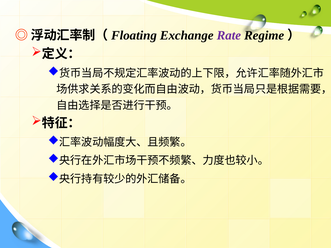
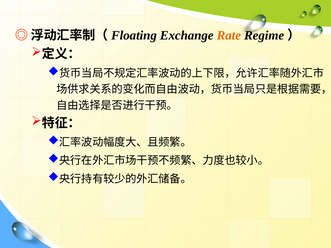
Rate colour: purple -> orange
